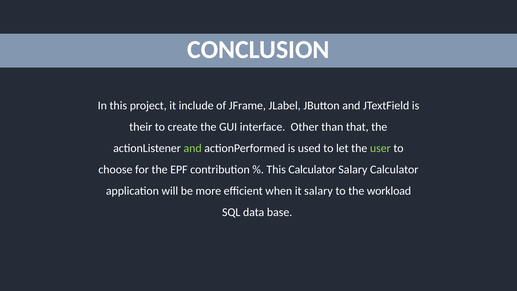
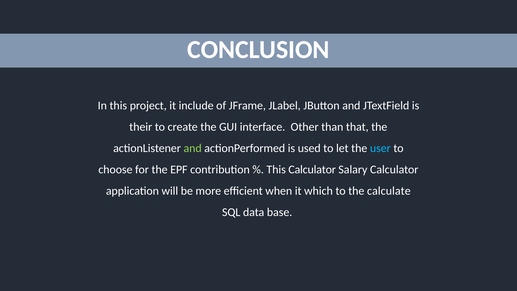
user colour: light green -> light blue
it salary: salary -> which
workload: workload -> calculate
